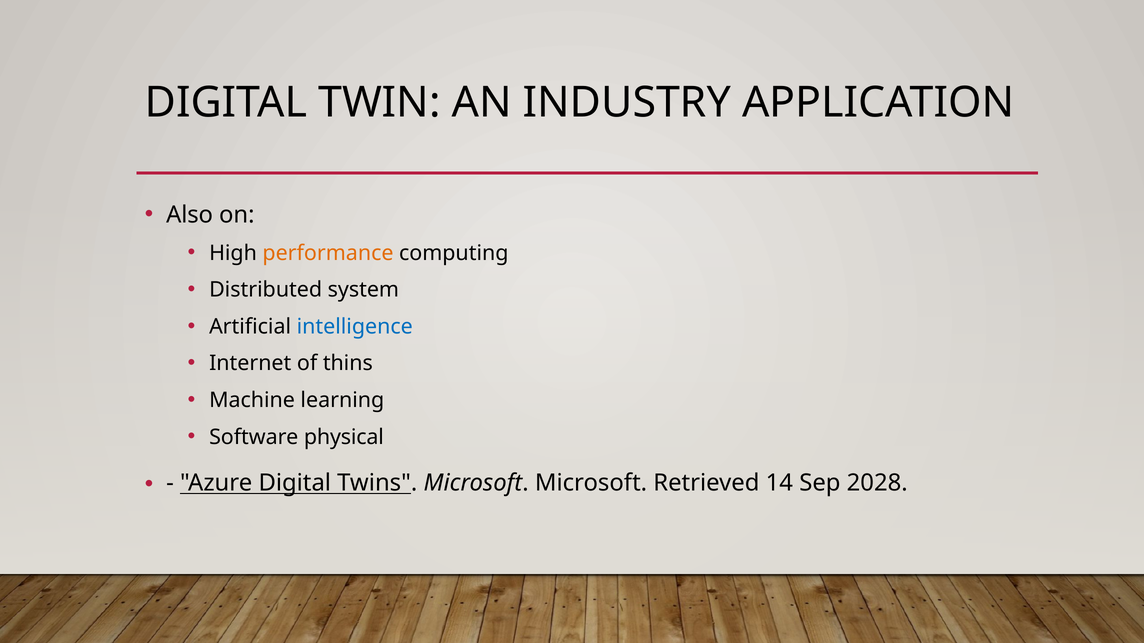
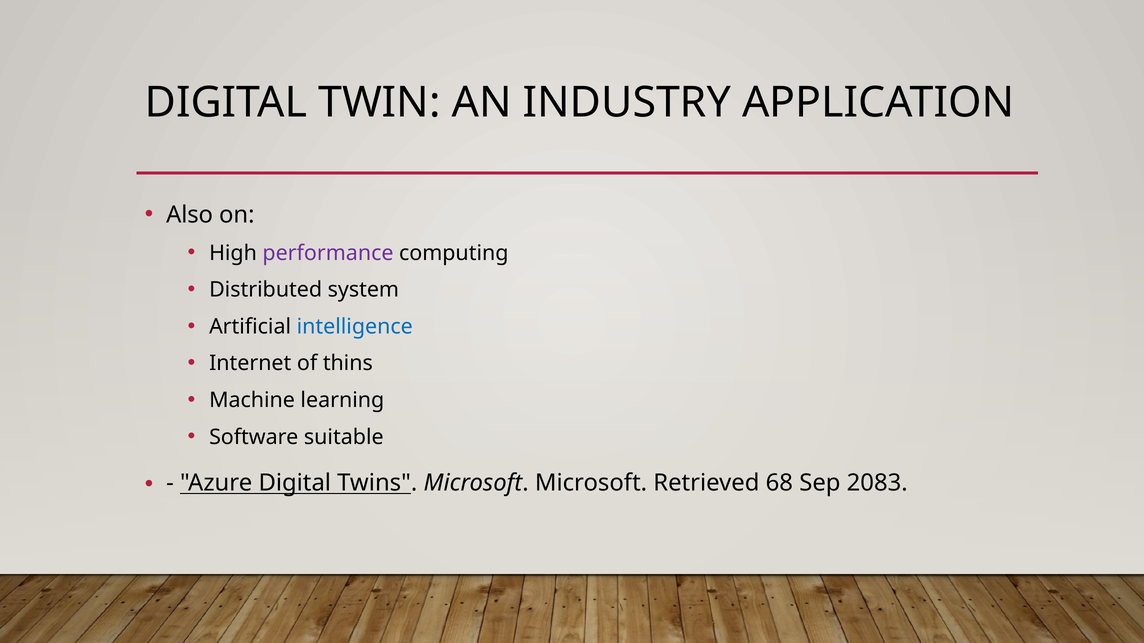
performance colour: orange -> purple
physical: physical -> suitable
14: 14 -> 68
2028: 2028 -> 2083
